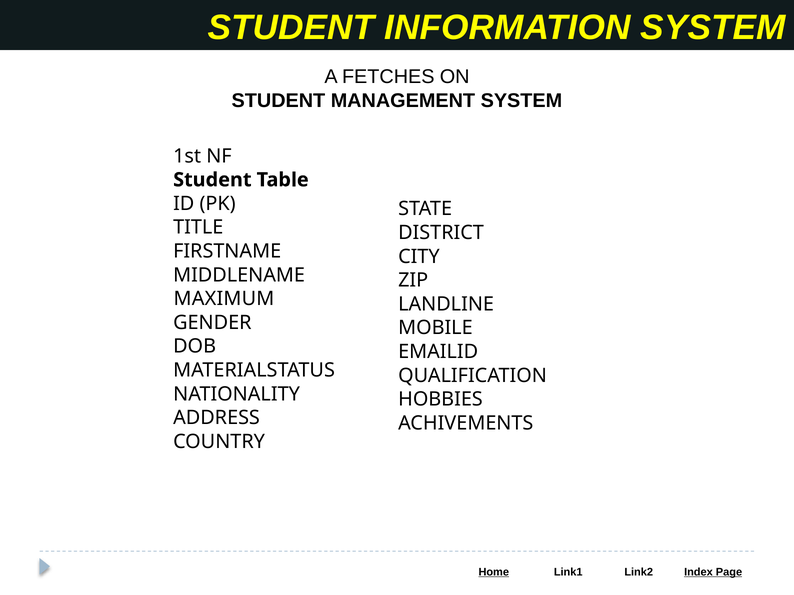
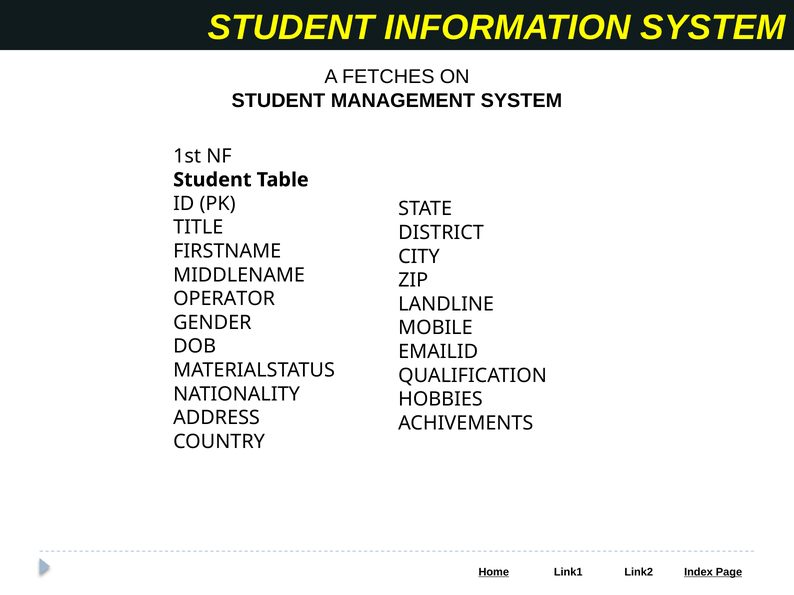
MAXIMUM: MAXIMUM -> OPERATOR
